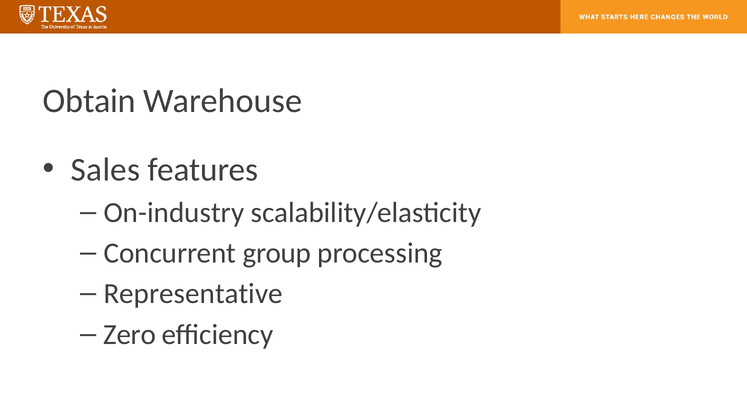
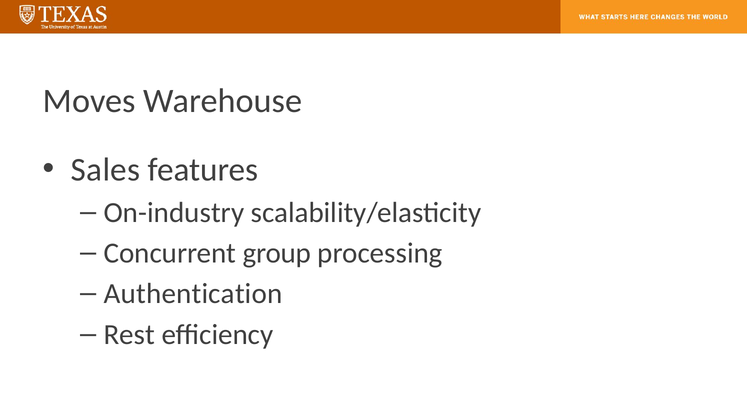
Obtain: Obtain -> Moves
Representative: Representative -> Authentication
Zero: Zero -> Rest
